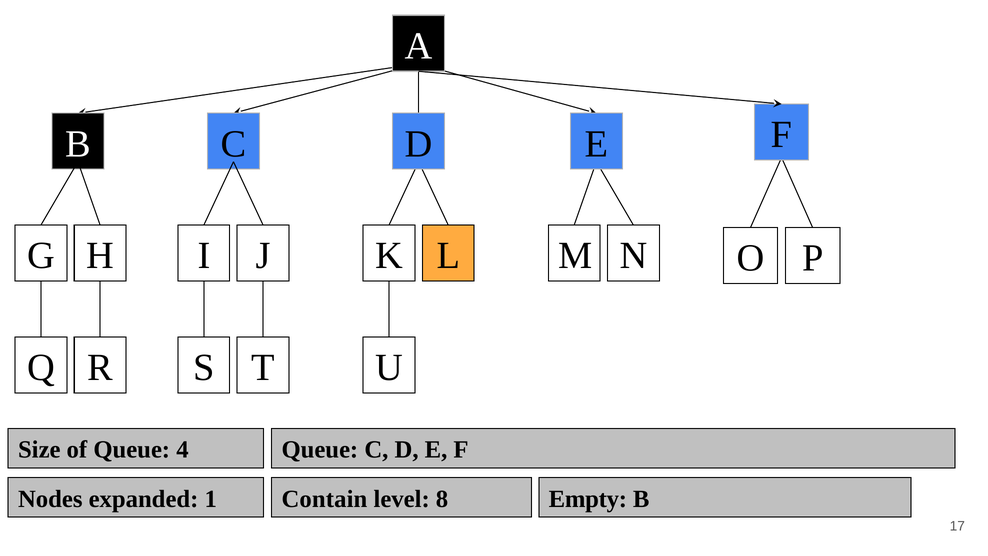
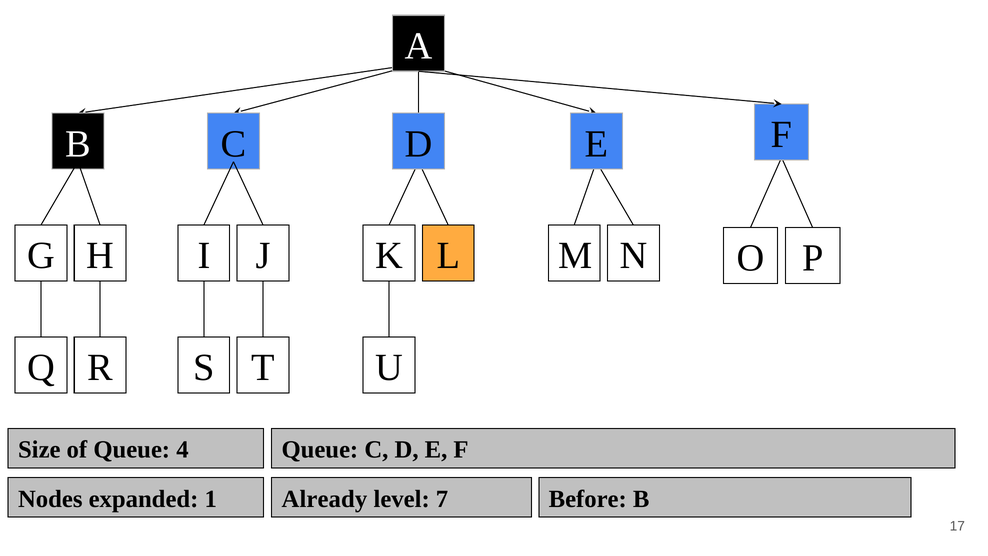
Contain: Contain -> Already
level 8: 8 -> 7
Empty at (588, 499): Empty -> Before
